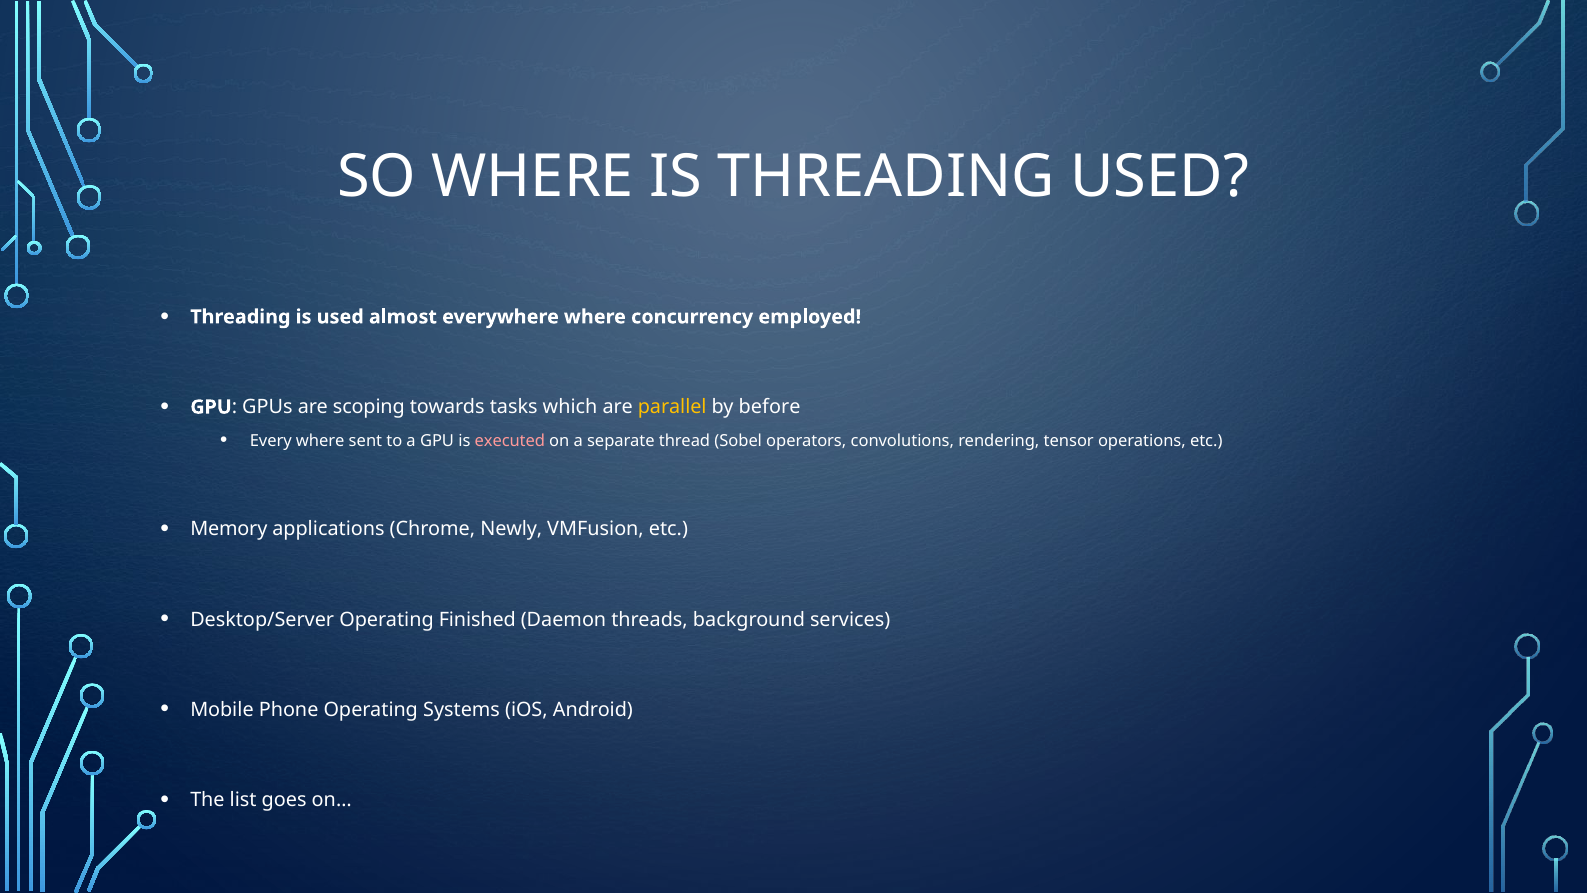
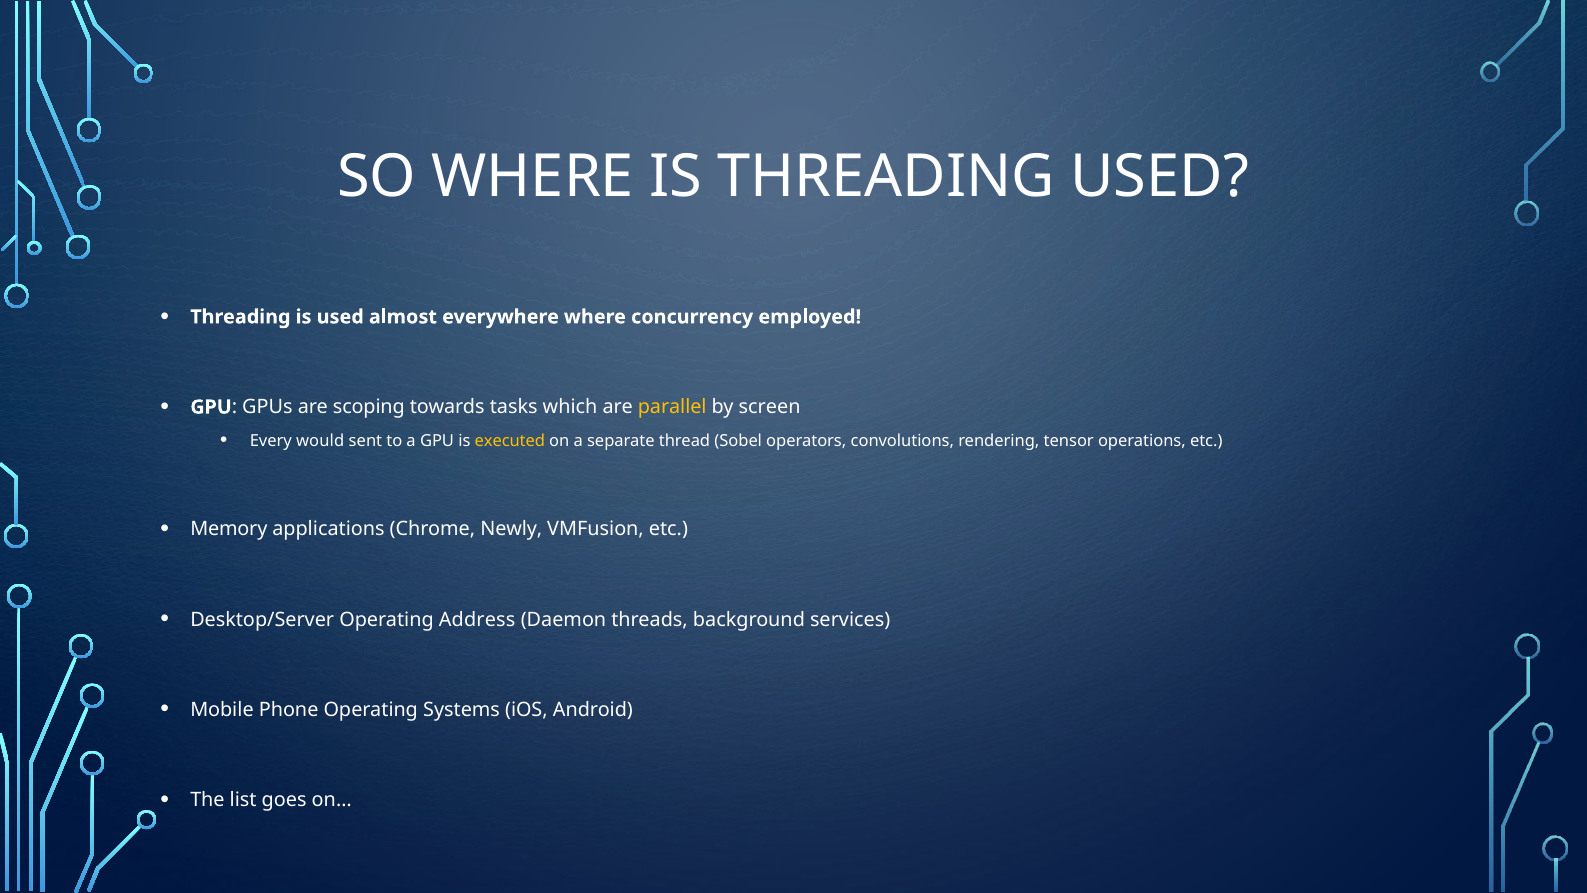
before: before -> screen
Every where: where -> would
executed colour: pink -> yellow
Finished: Finished -> Address
